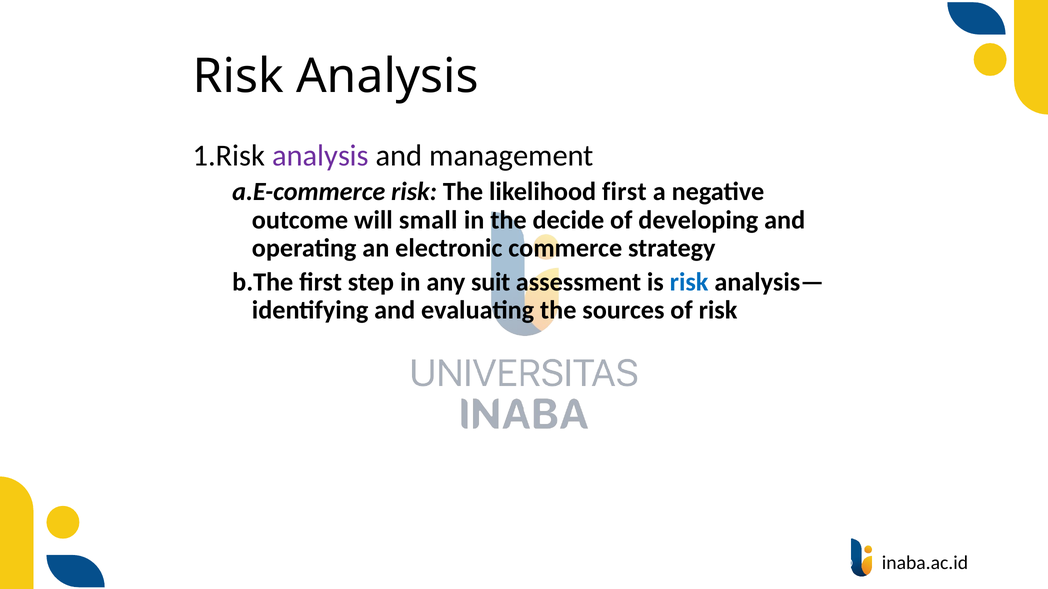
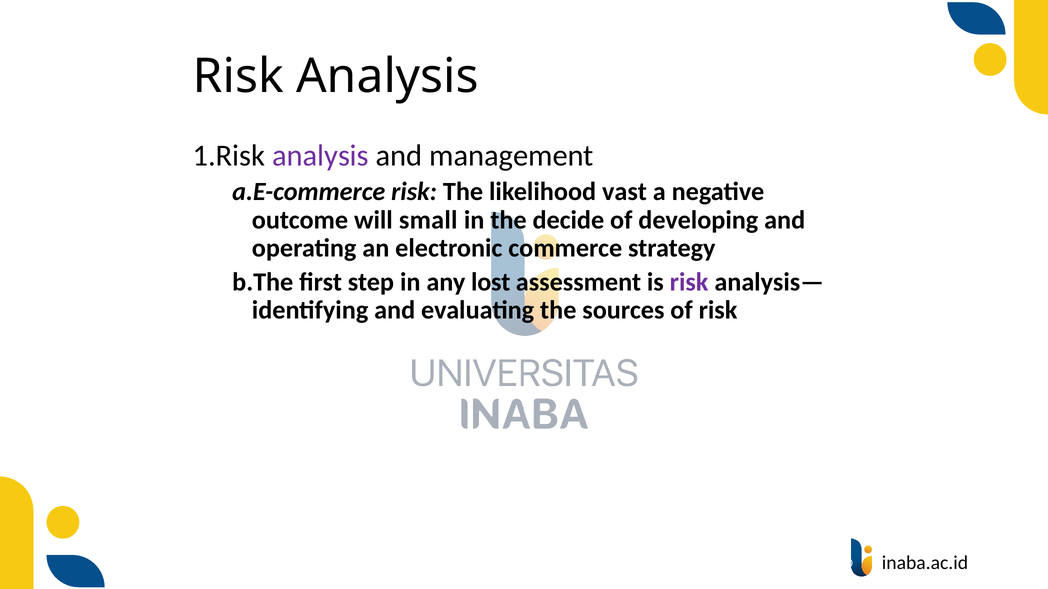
likelihood first: first -> vast
suit: suit -> lost
risk at (689, 282) colour: blue -> purple
